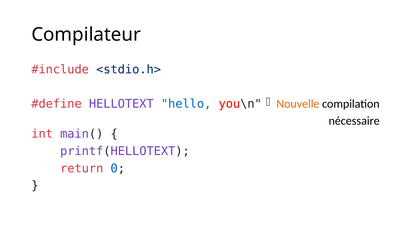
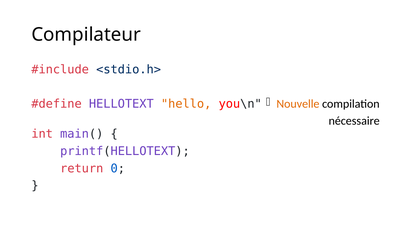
hello colour: blue -> orange
